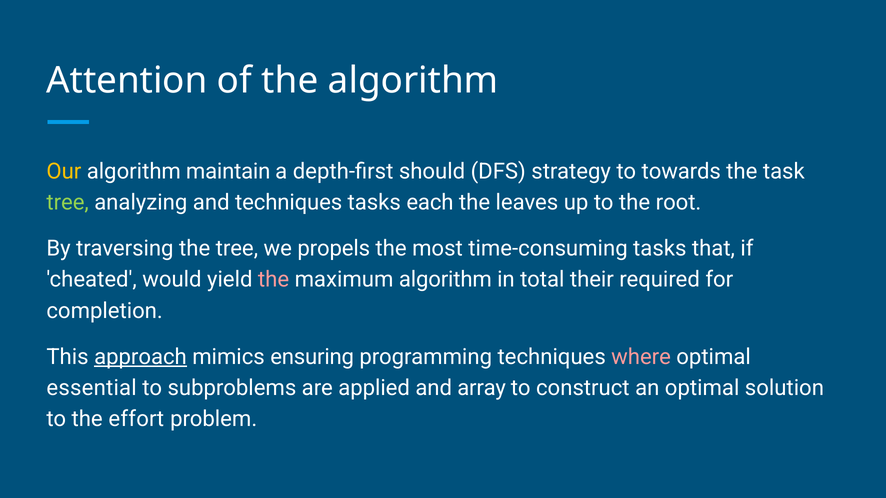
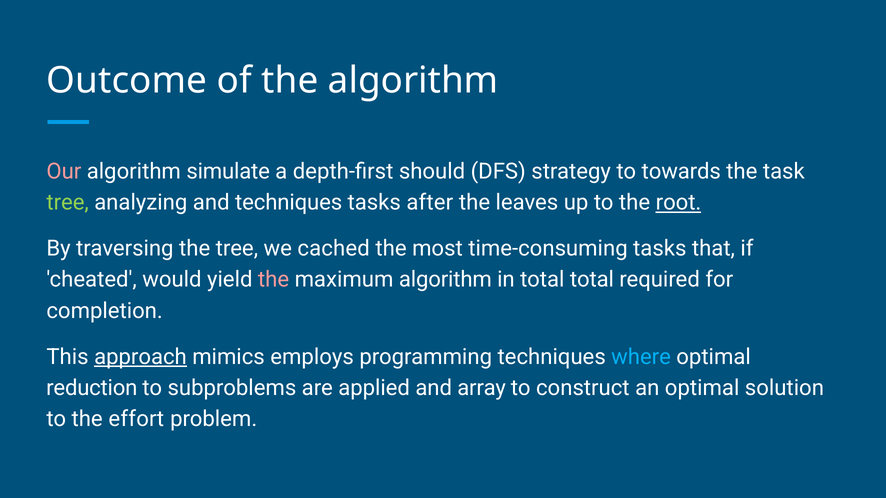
Attention: Attention -> Outcome
Our colour: yellow -> pink
maintain: maintain -> simulate
each: each -> after
root underline: none -> present
propels: propels -> cached
total their: their -> total
ensuring: ensuring -> employs
where colour: pink -> light blue
essential: essential -> reduction
